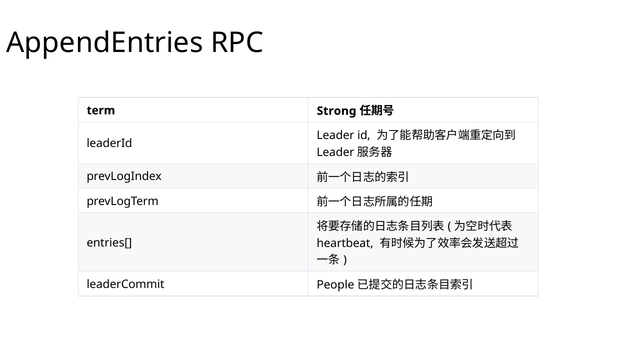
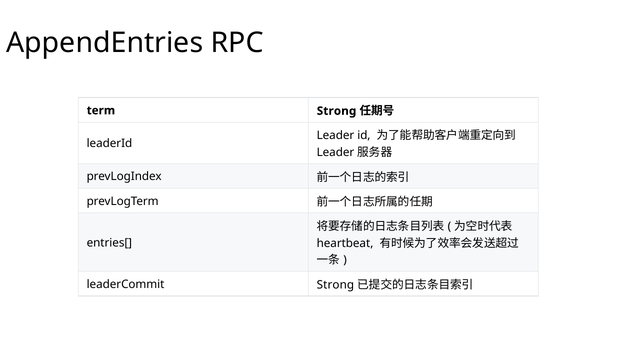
leaderCommit People: People -> Strong
